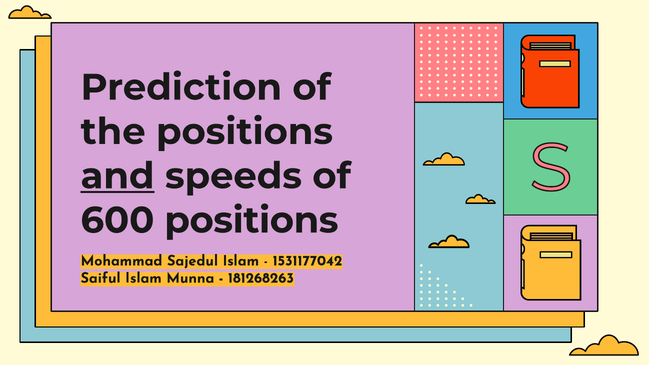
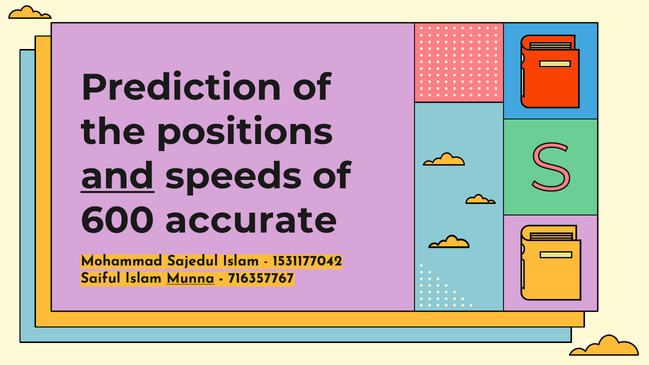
600 positions: positions -> accurate
Munna underline: none -> present
181268263: 181268263 -> 716357767
